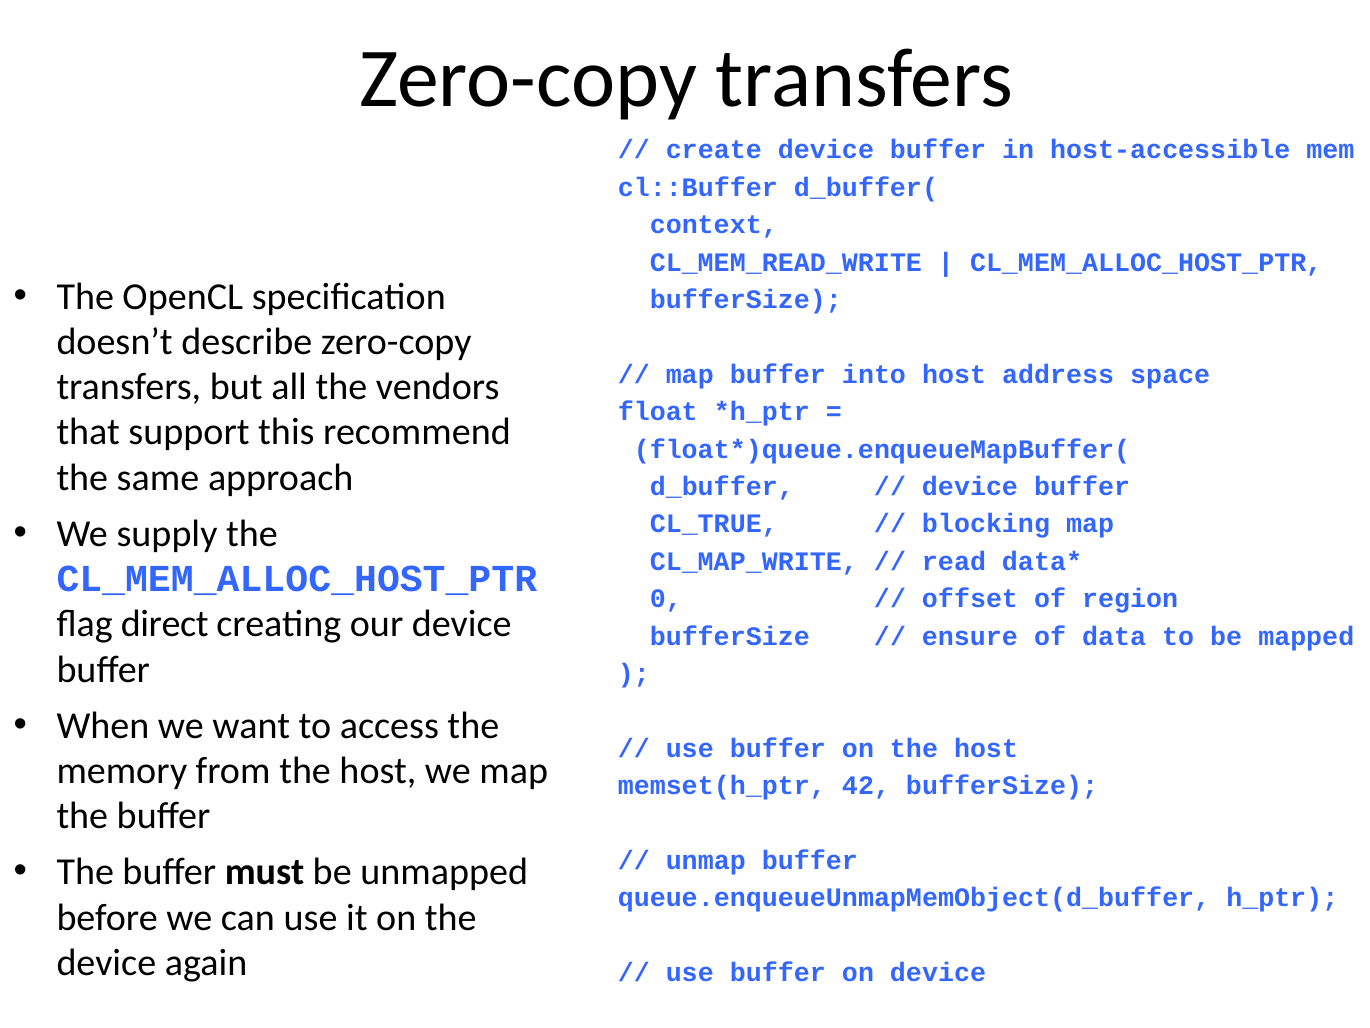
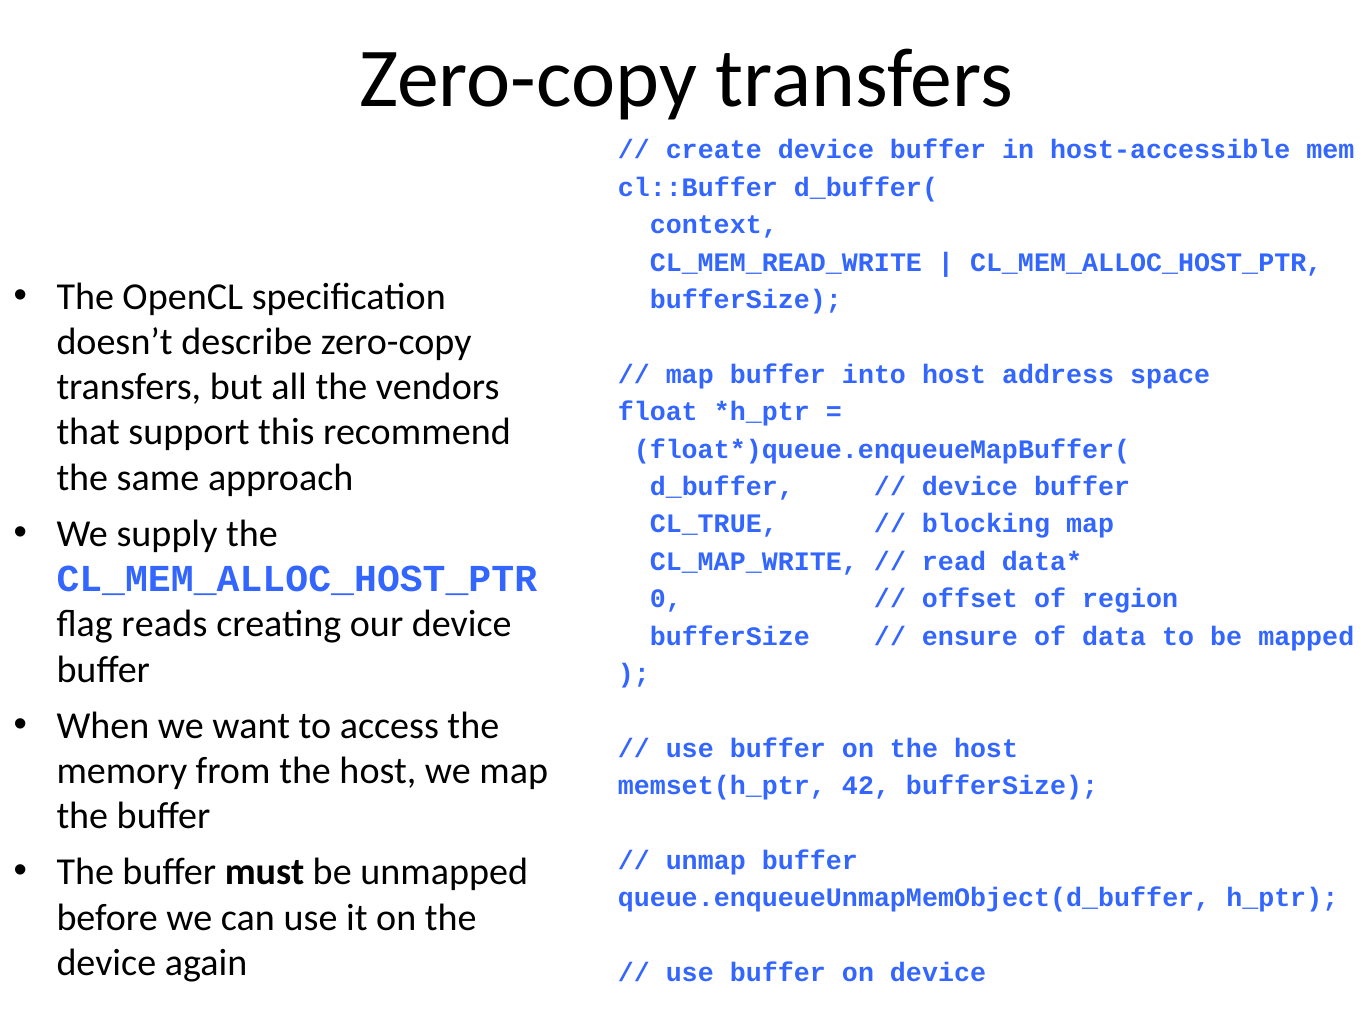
direct: direct -> reads
